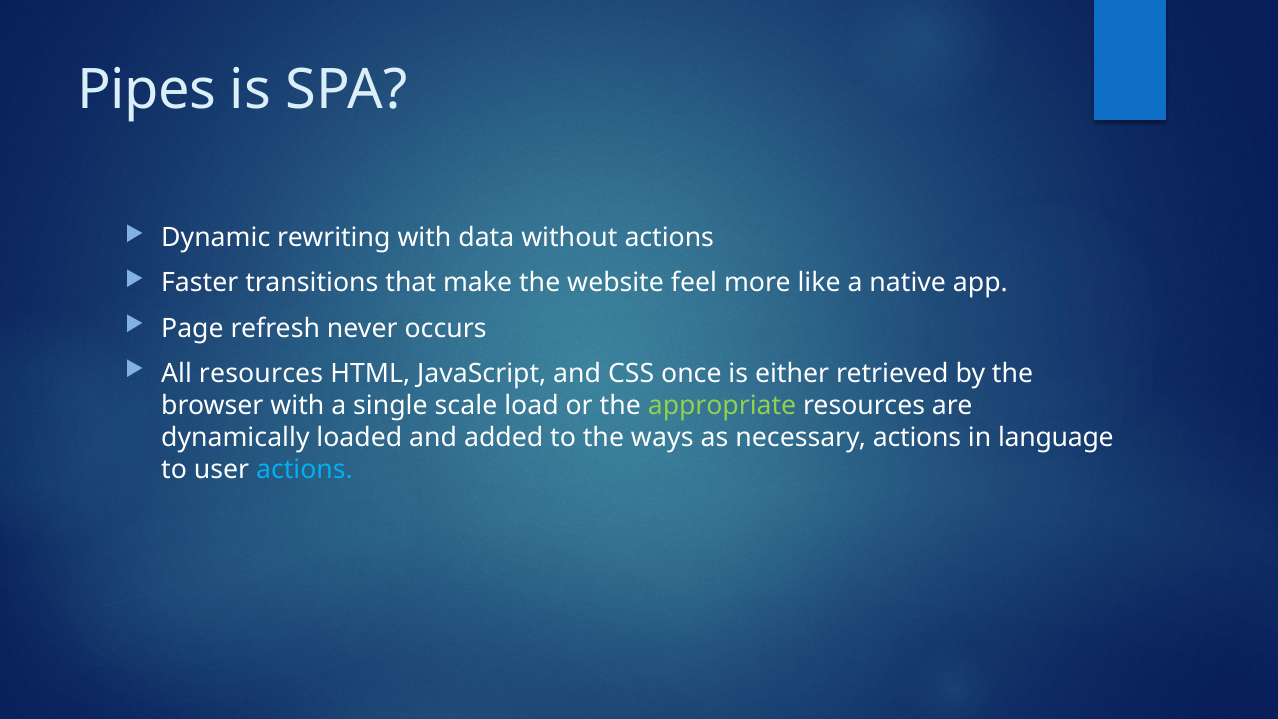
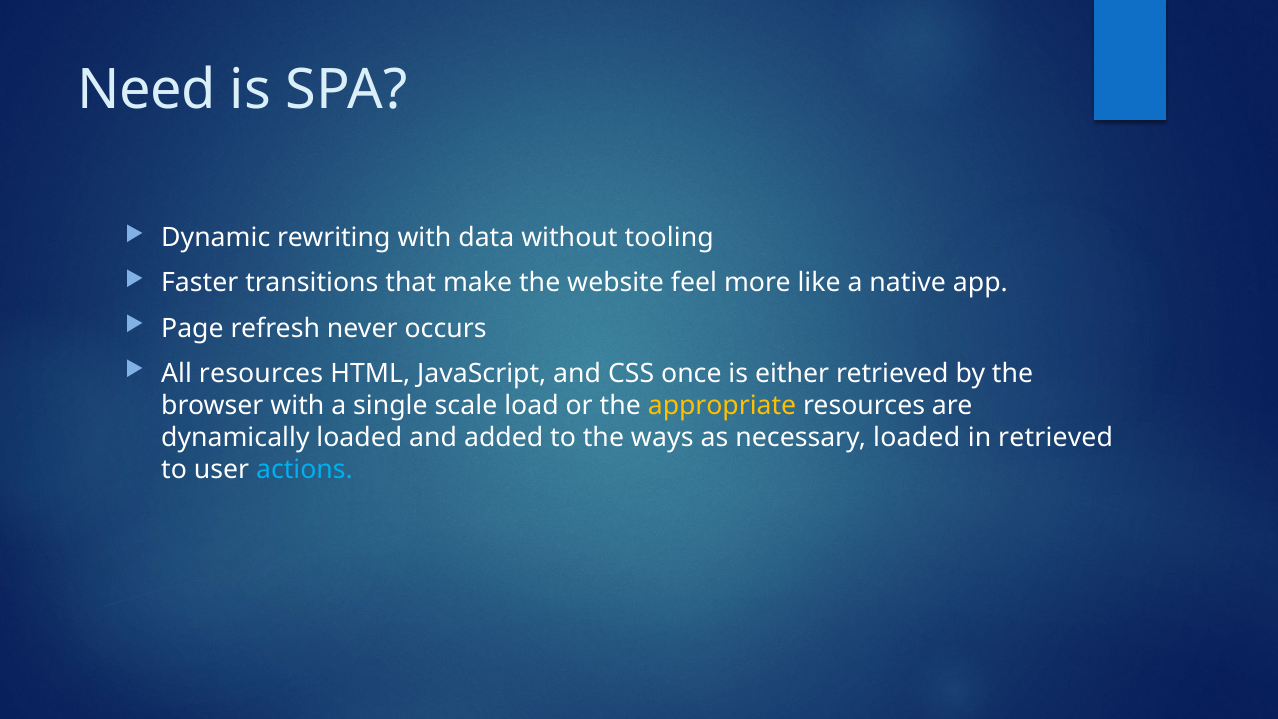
Pipes: Pipes -> Need
without actions: actions -> tooling
appropriate colour: light green -> yellow
necessary actions: actions -> loaded
in language: language -> retrieved
